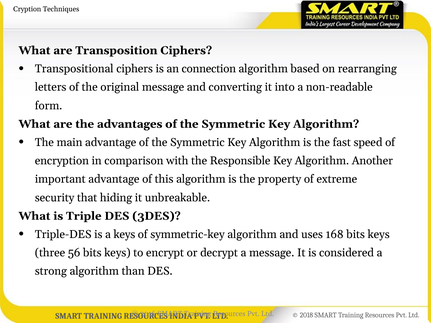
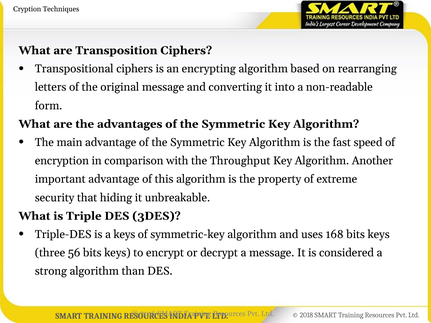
connection: connection -> encrypting
Responsible: Responsible -> Throughput
